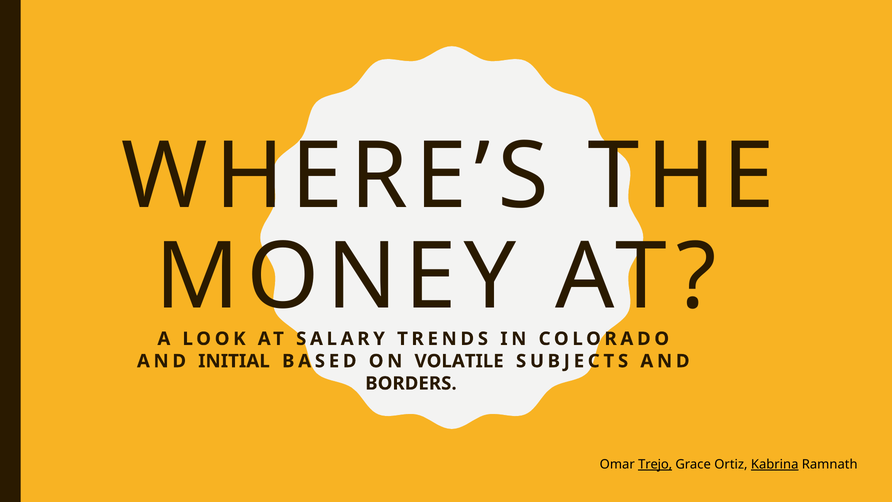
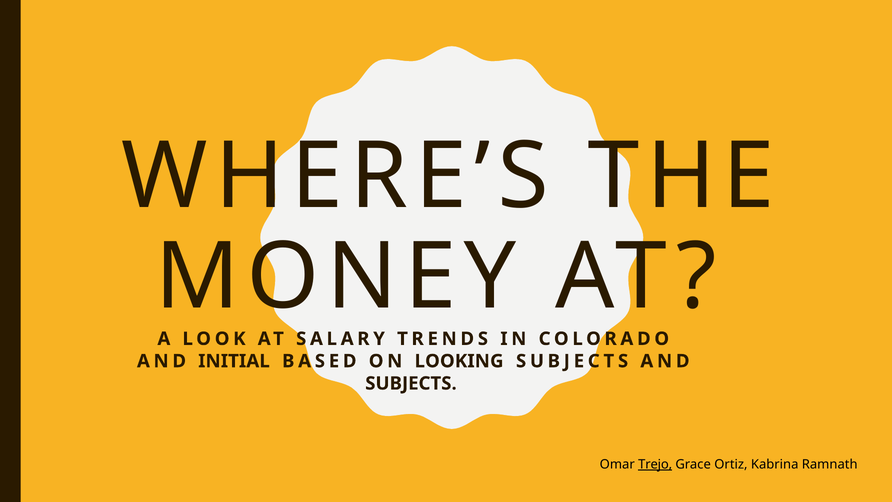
VOLATILE: VOLATILE -> LOOKING
BORDERS at (411, 383): BORDERS -> SUBJECTS
Kabrina underline: present -> none
